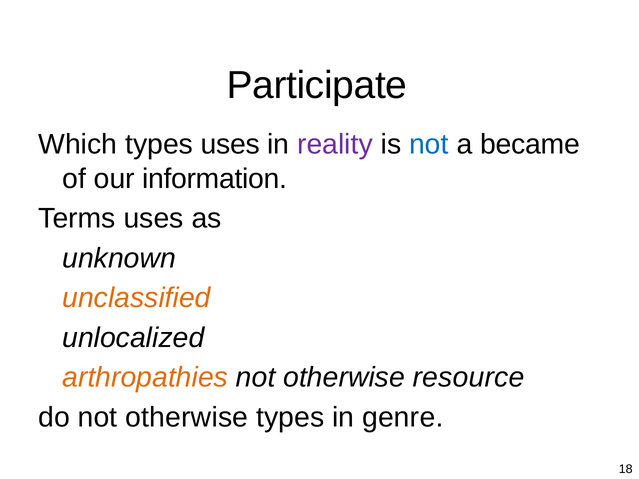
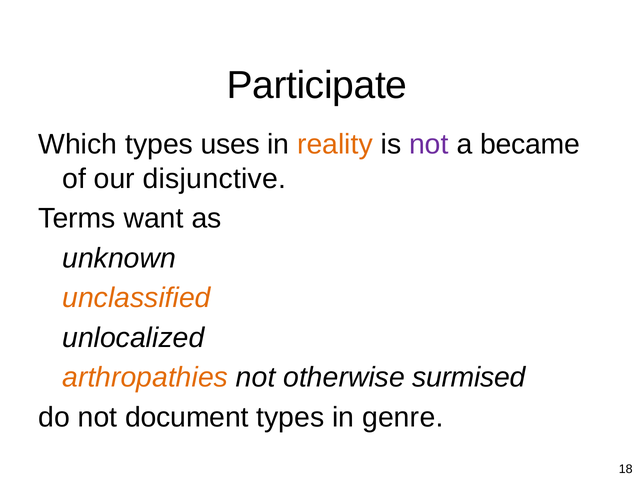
reality colour: purple -> orange
not at (429, 145) colour: blue -> purple
information: information -> disjunctive
Terms uses: uses -> want
resource: resource -> surmised
do not otherwise: otherwise -> document
